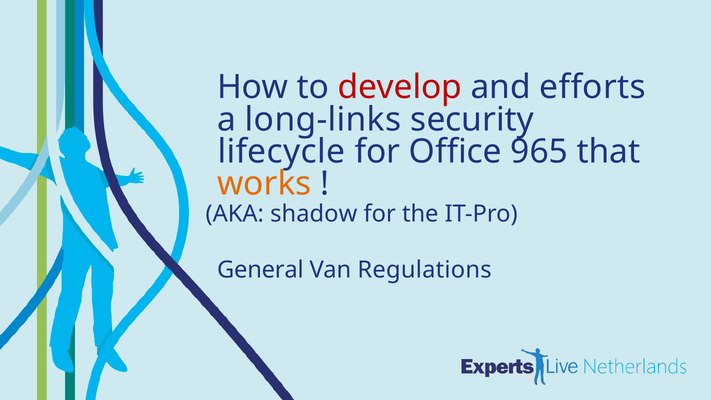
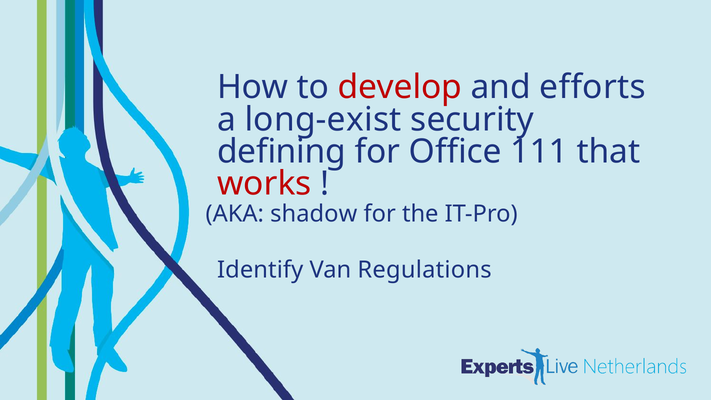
long-links: long-links -> long-exist
lifecycle: lifecycle -> defining
965: 965 -> 111
works colour: orange -> red
General: General -> Identify
